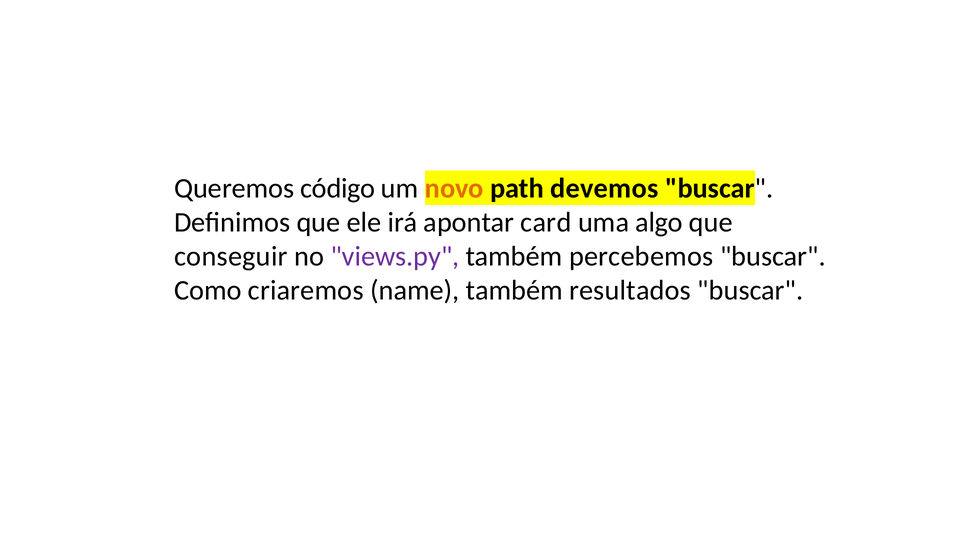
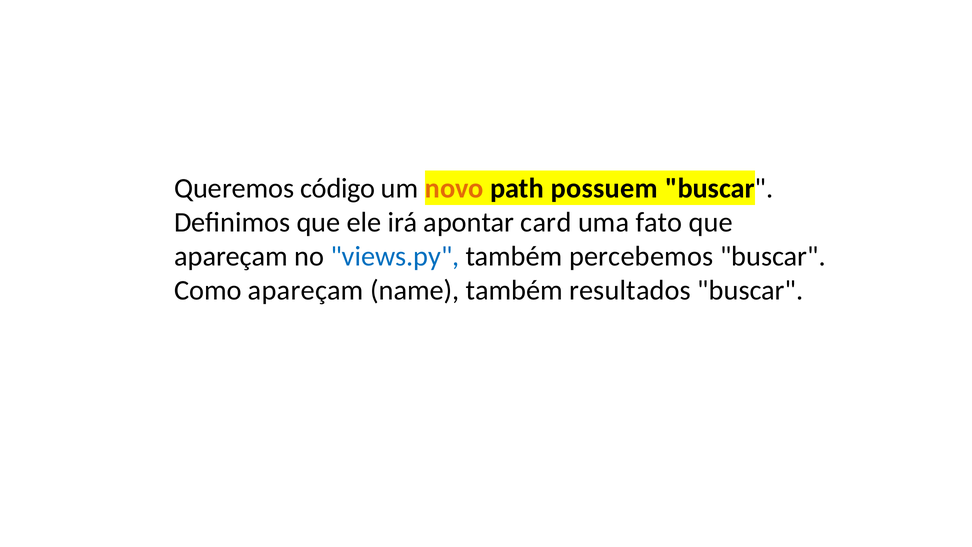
devemos: devemos -> possuem
algo: algo -> fato
conseguir at (231, 256): conseguir -> apareçam
views.py colour: purple -> blue
Como criaremos: criaremos -> apareçam
